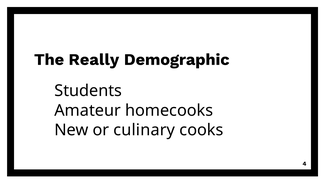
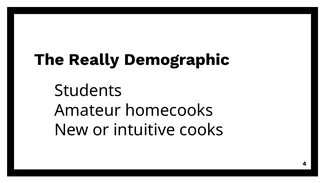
culinary: culinary -> intuitive
